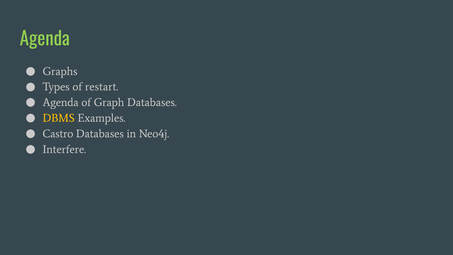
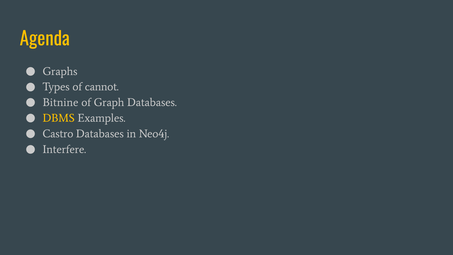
Agenda at (45, 39) colour: light green -> yellow
restart: restart -> cannot
Agenda at (61, 102): Agenda -> Bitnine
